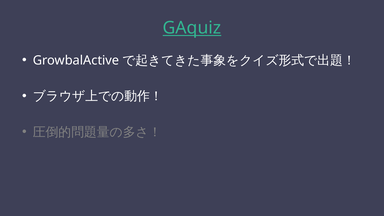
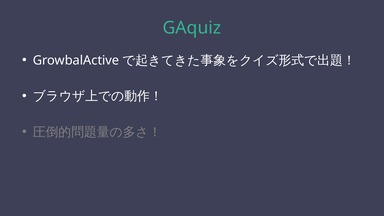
GAquiz underline: present -> none
